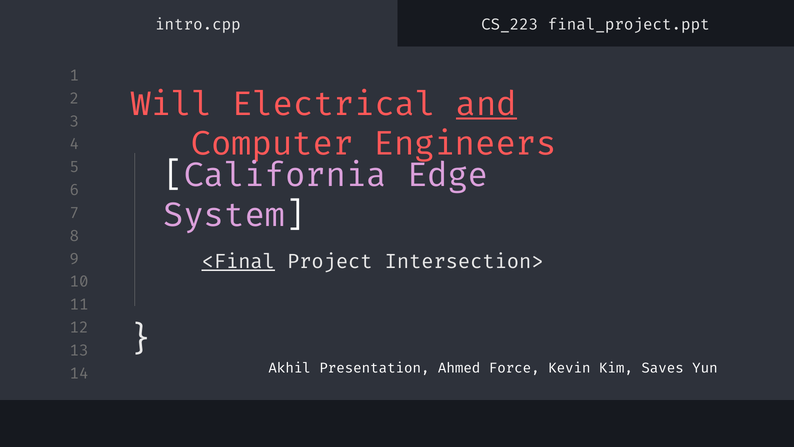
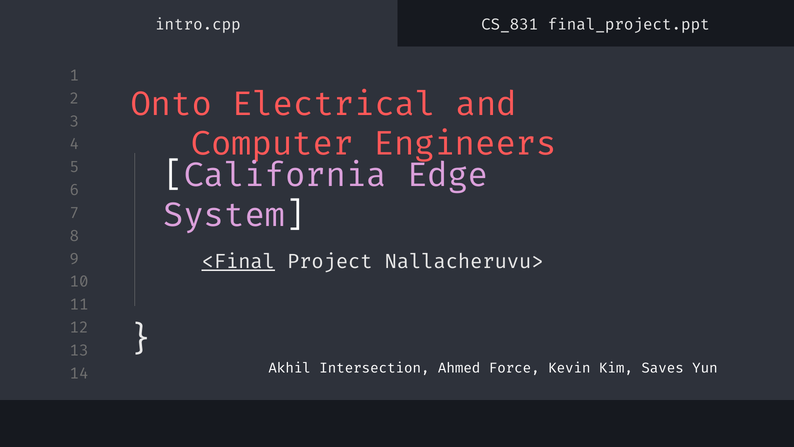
CS_223: CS_223 -> CS_831
Will: Will -> Onto
and underline: present -> none
Intersection>: Intersection> -> Nallacheruvu>
Presentation: Presentation -> Intersection
